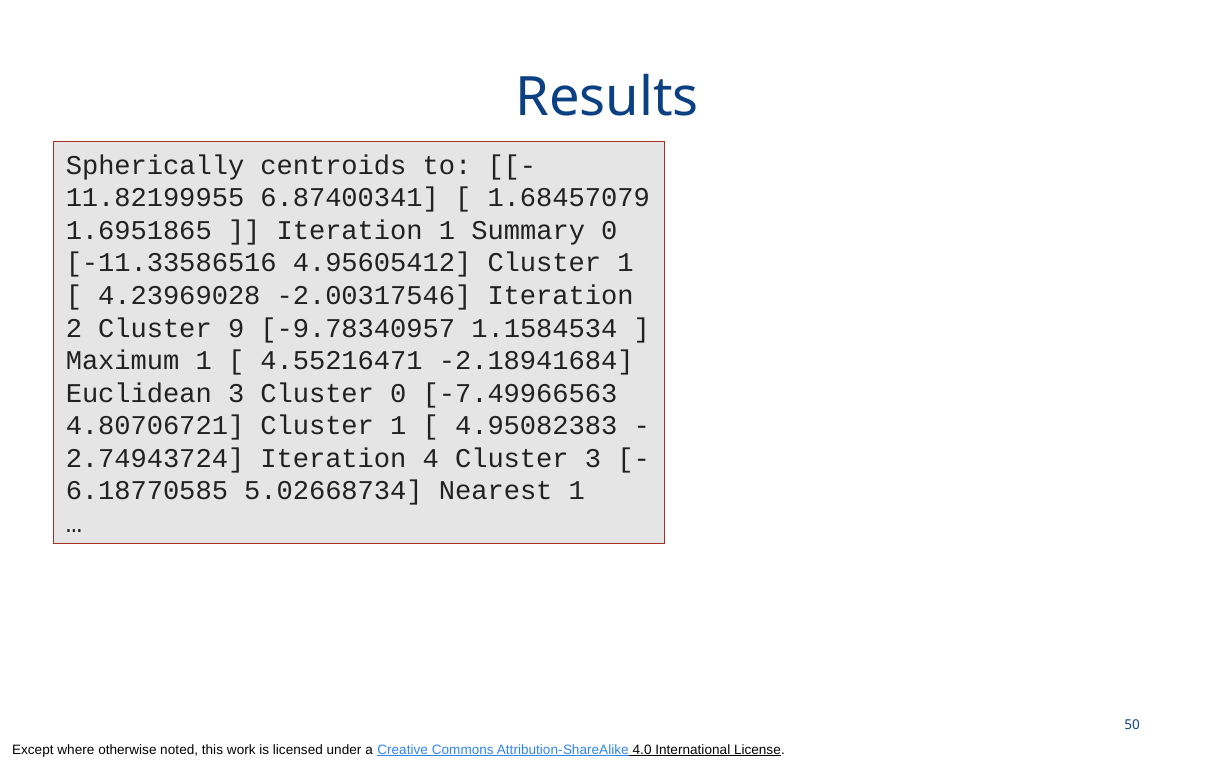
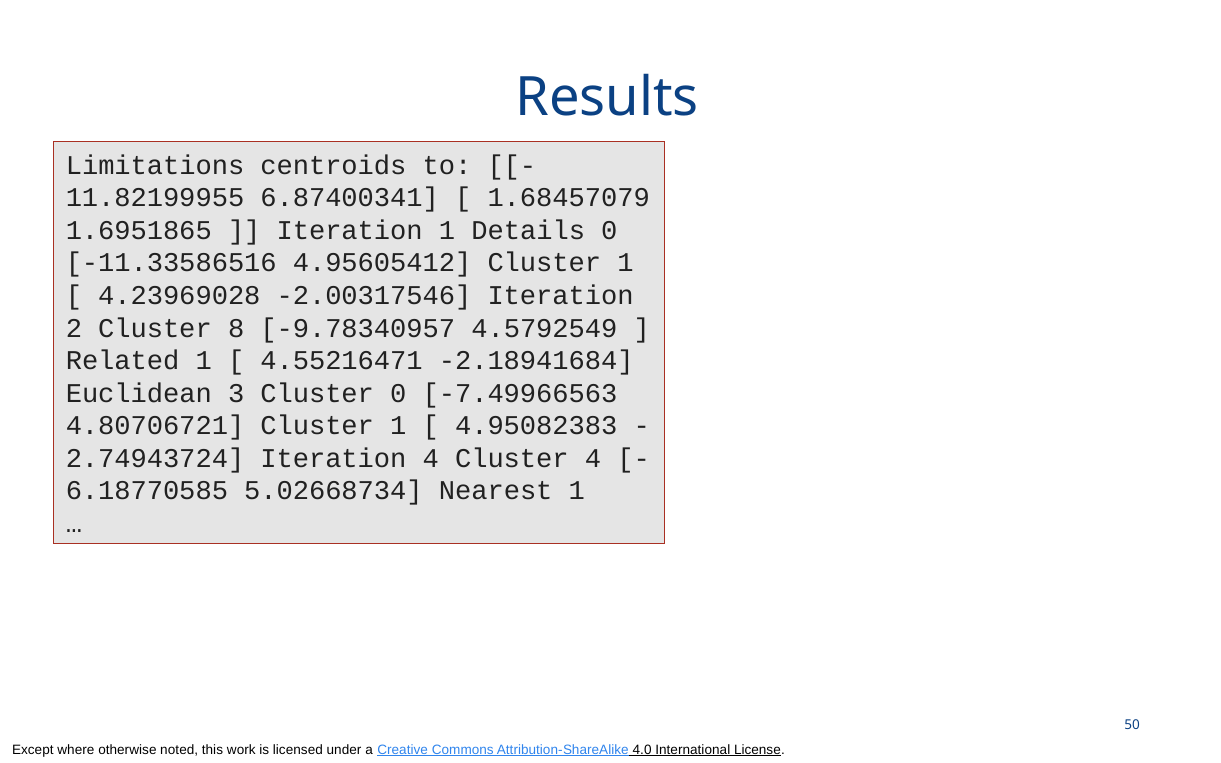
Spherically: Spherically -> Limitations
Summary: Summary -> Details
9: 9 -> 8
1.1584534: 1.1584534 -> 4.5792549
Maximum: Maximum -> Related
Cluster 3: 3 -> 4
